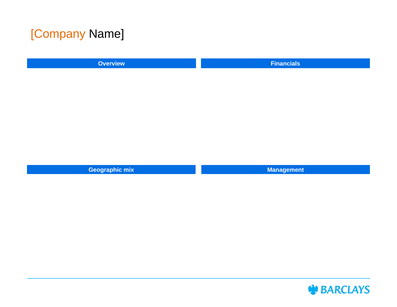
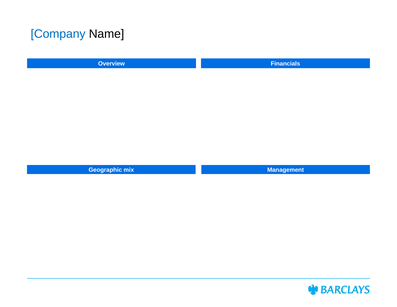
Company colour: orange -> blue
